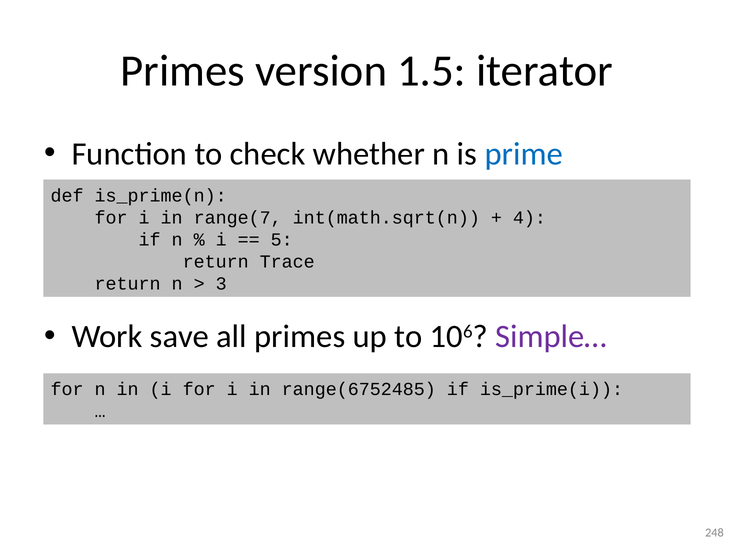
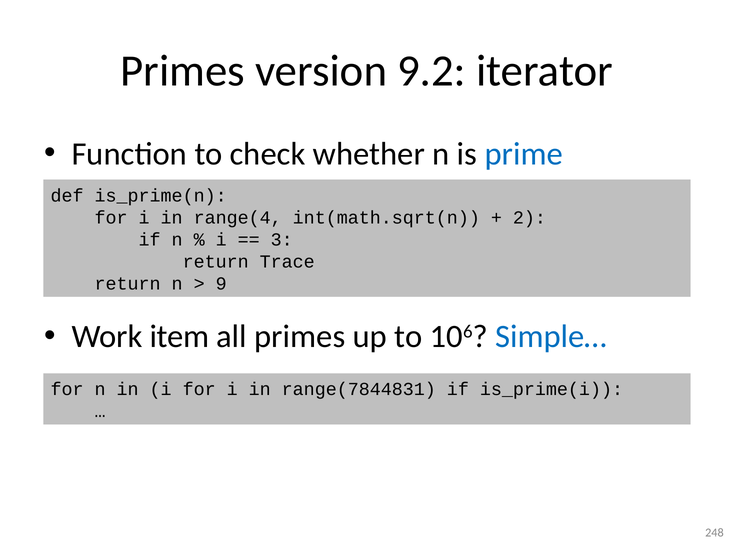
1.5: 1.5 -> 9.2
range(7: range(7 -> range(4
4: 4 -> 2
5: 5 -> 3
3: 3 -> 9
save: save -> item
Simple… colour: purple -> blue
range(6752485: range(6752485 -> range(7844831
